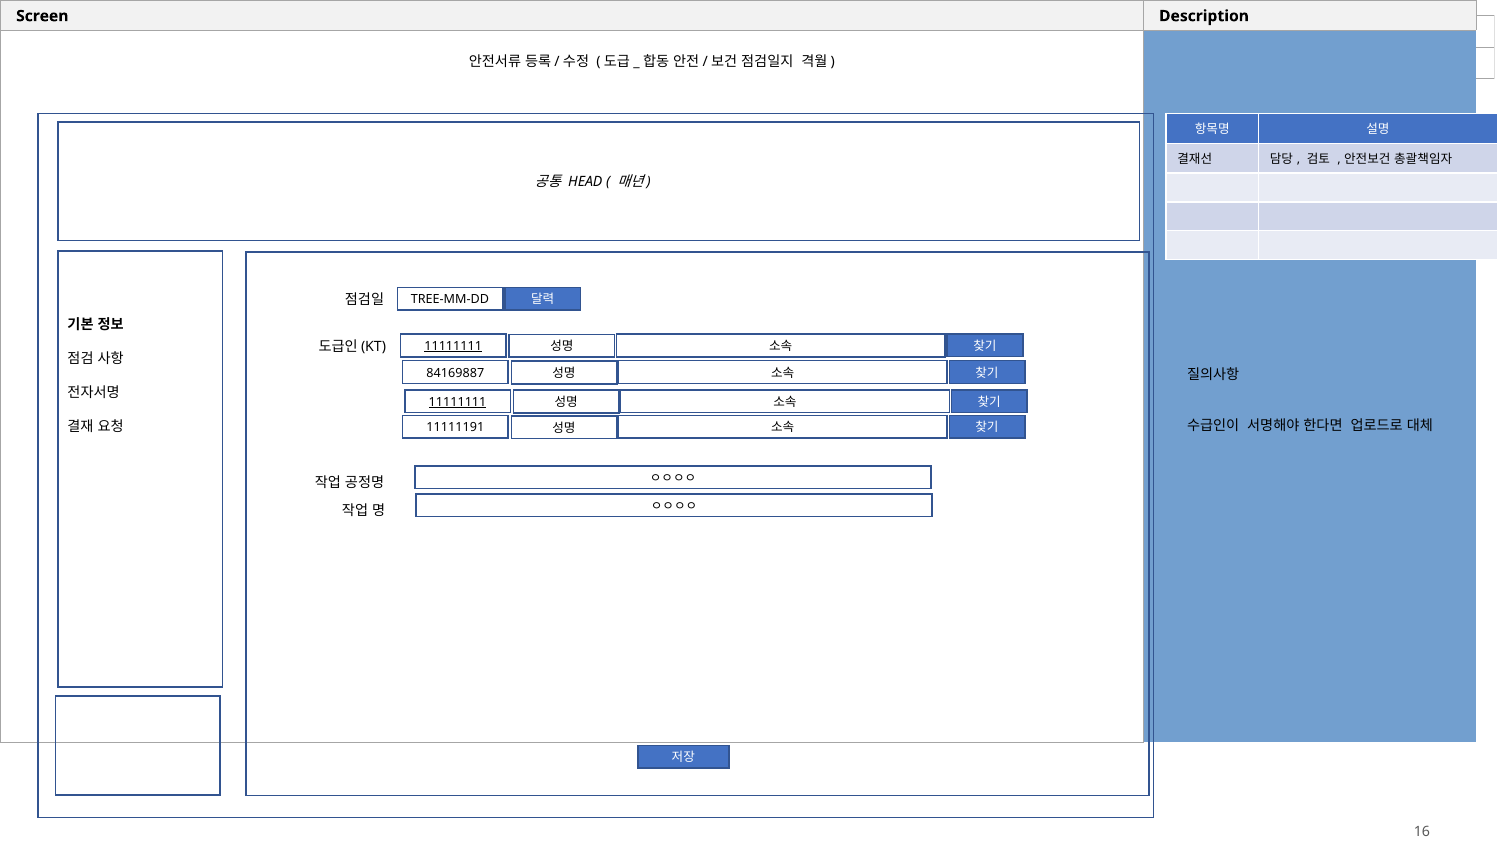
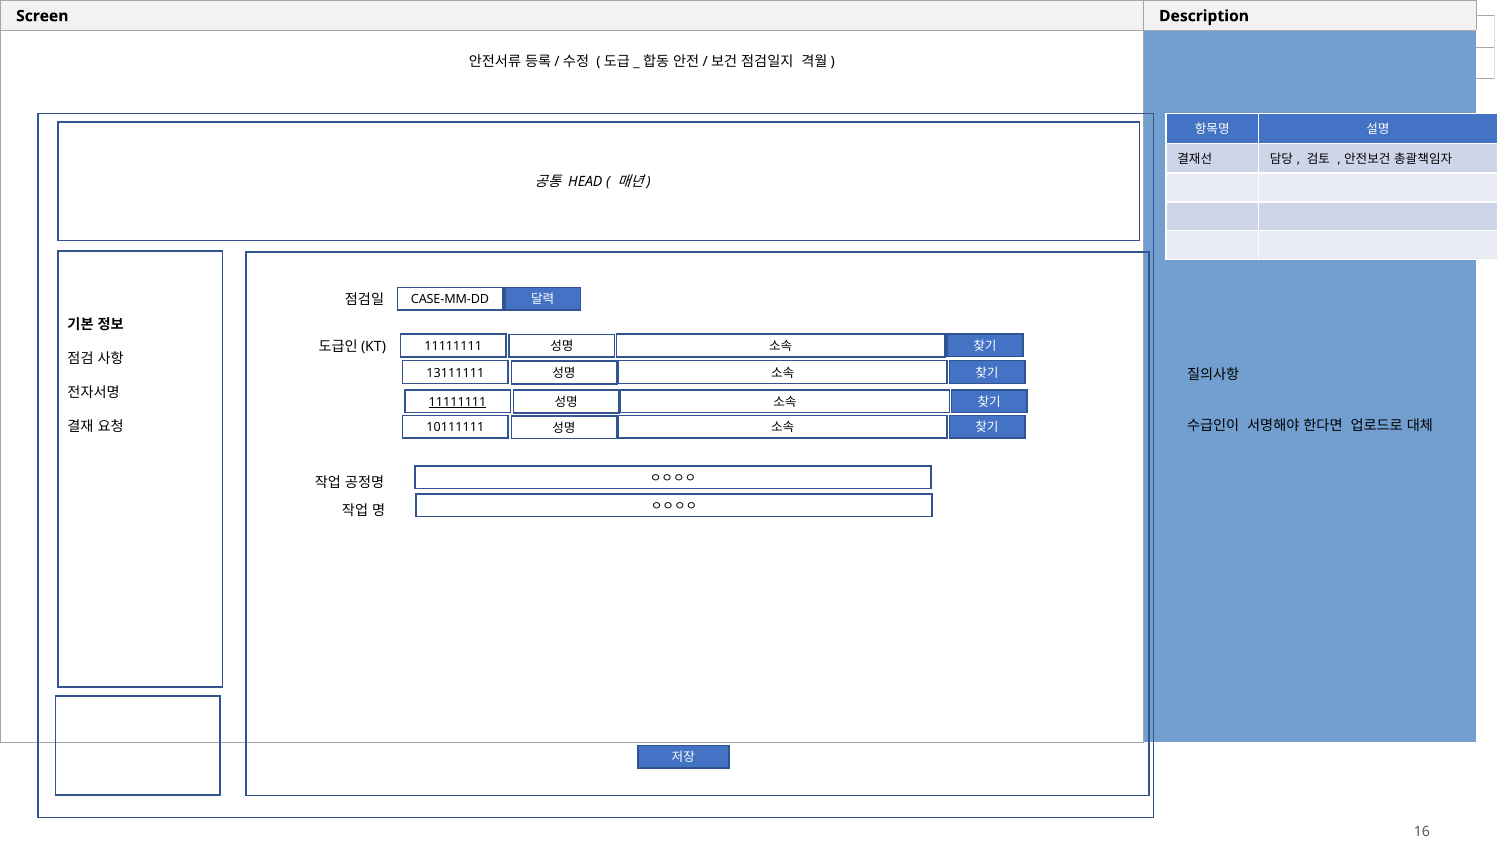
TREE-MM-DD: TREE-MM-DD -> CASE-MM-DD
11111111 at (453, 347) underline: present -> none
84169887: 84169887 -> 13111111
11111191: 11111191 -> 10111111
